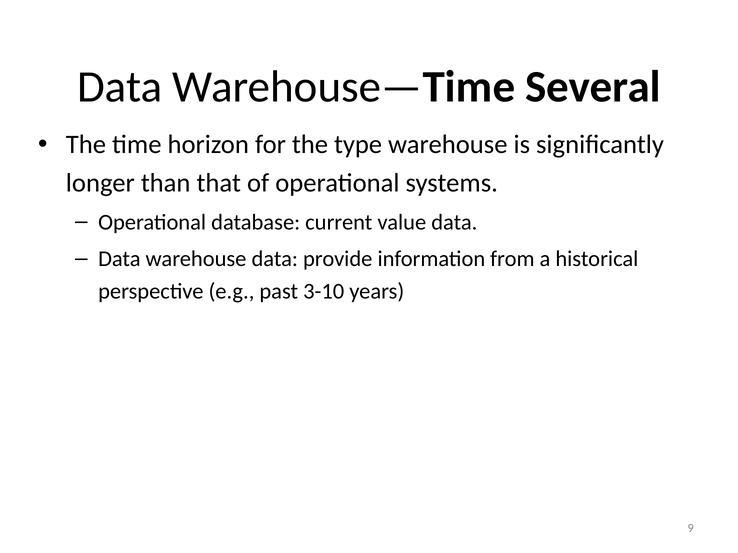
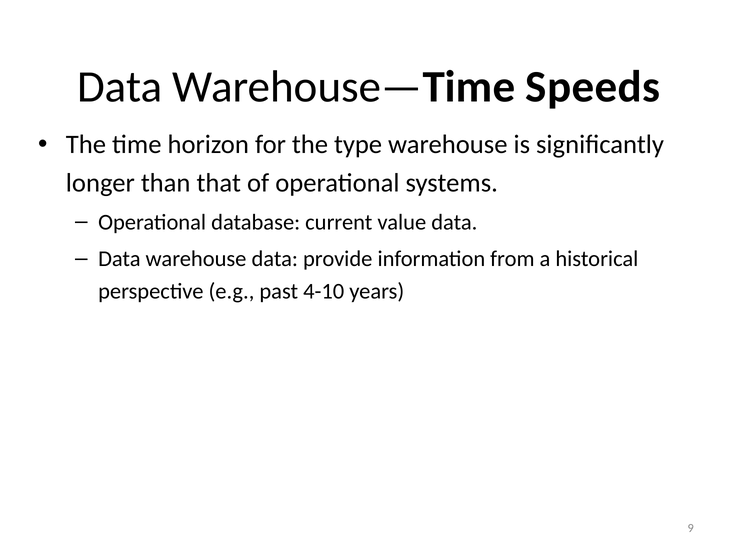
Several: Several -> Speeds
3-10: 3-10 -> 4-10
